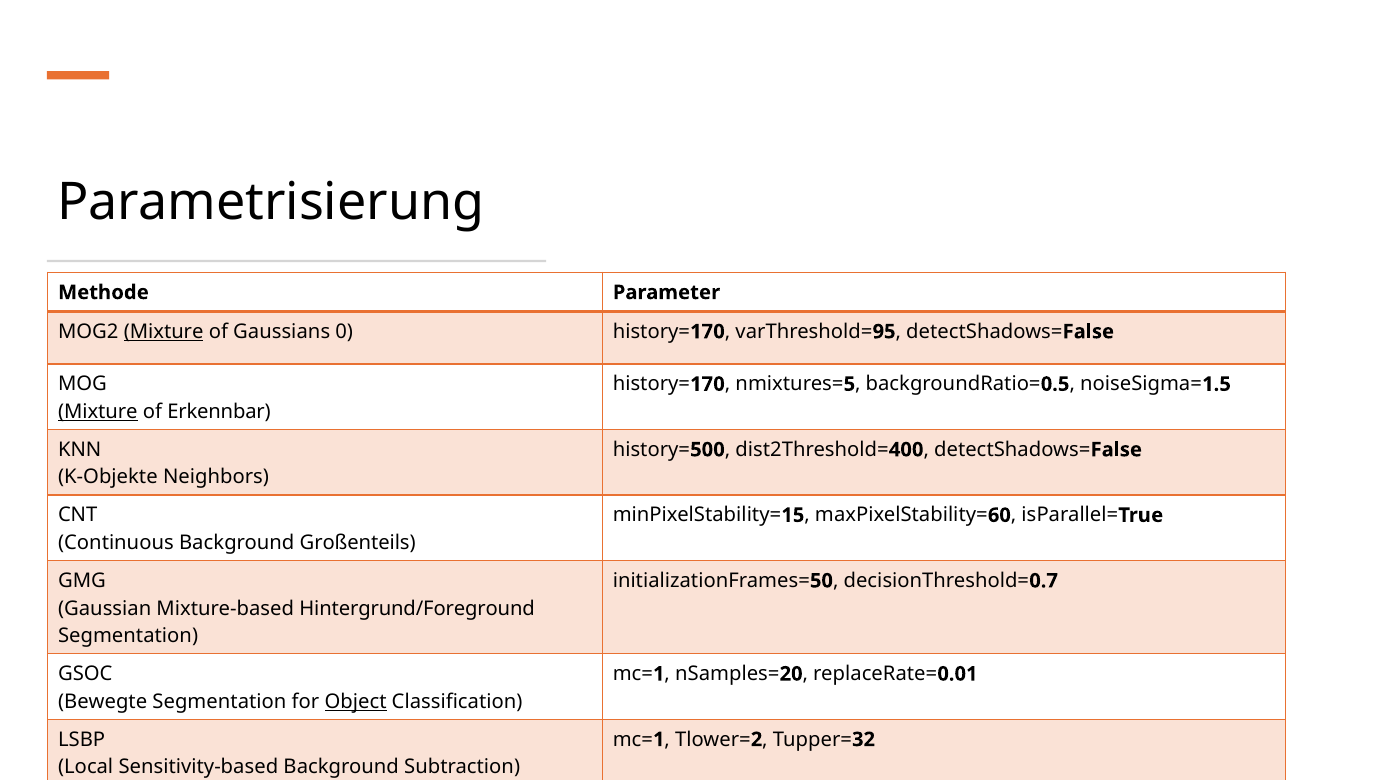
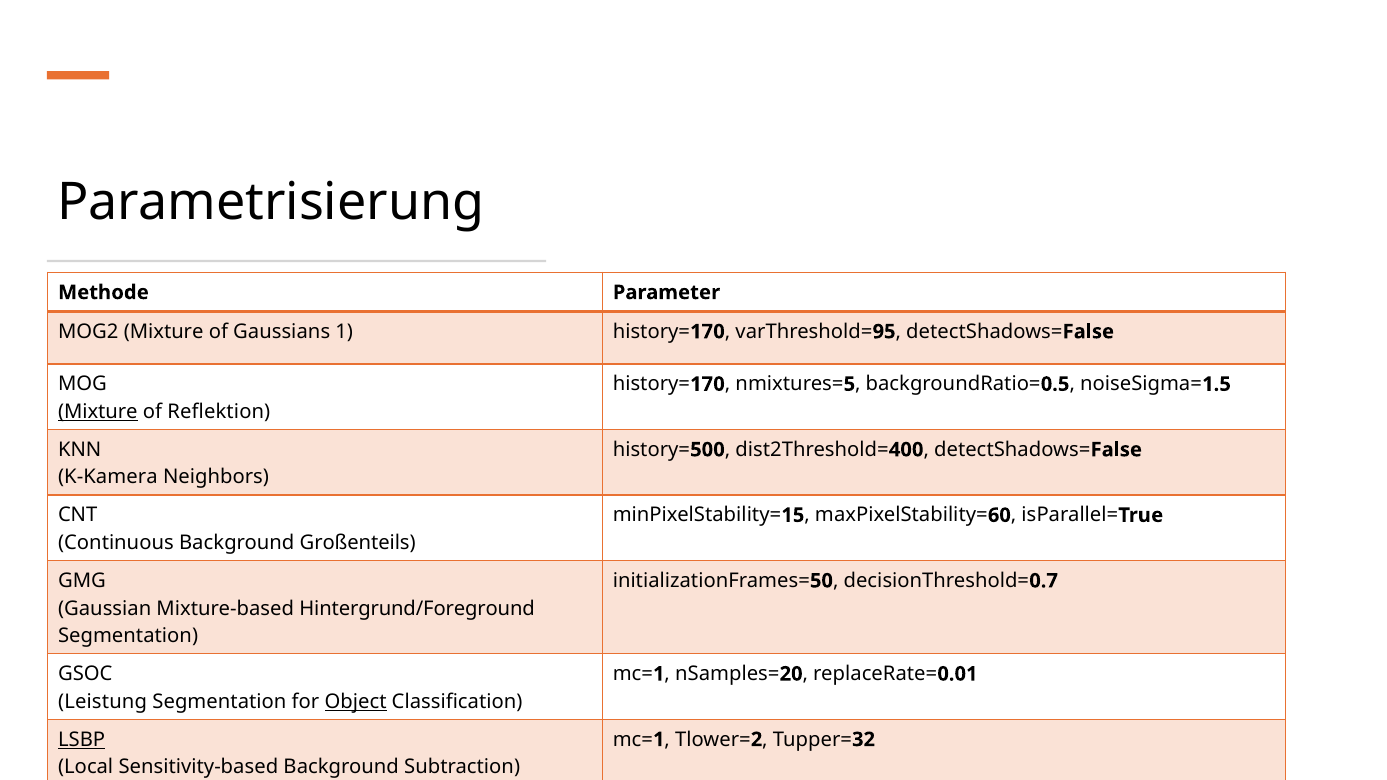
Mixture at (164, 332) underline: present -> none
0: 0 -> 1
Erkennbar: Erkennbar -> Reflektion
K-Objekte: K-Objekte -> K-Kamera
Bewegte: Bewegte -> Leistung
LSBP underline: none -> present
